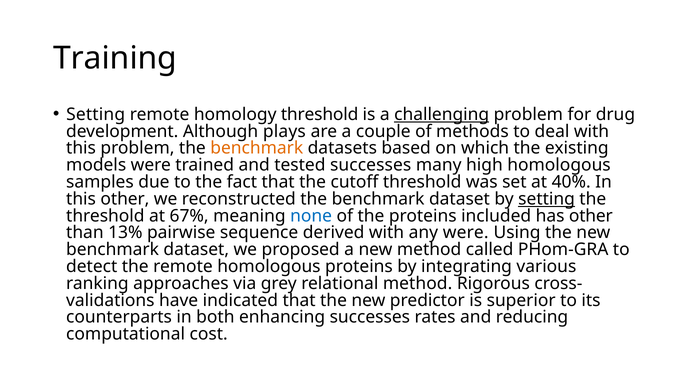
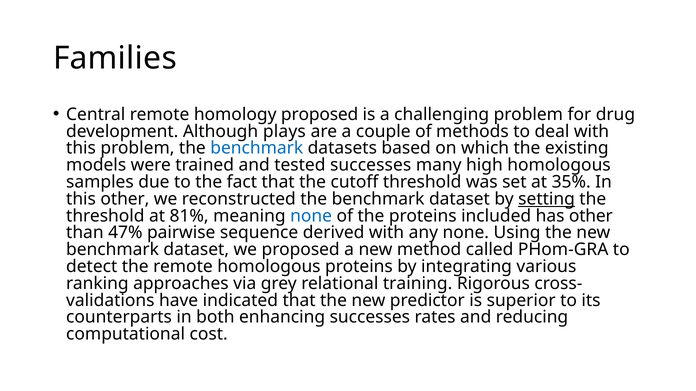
Training: Training -> Families
Setting at (96, 115): Setting -> Central
homology threshold: threshold -> proposed
challenging underline: present -> none
benchmark at (257, 148) colour: orange -> blue
40%: 40% -> 35%
67%: 67% -> 81%
13%: 13% -> 47%
any were: were -> none
relational method: method -> training
